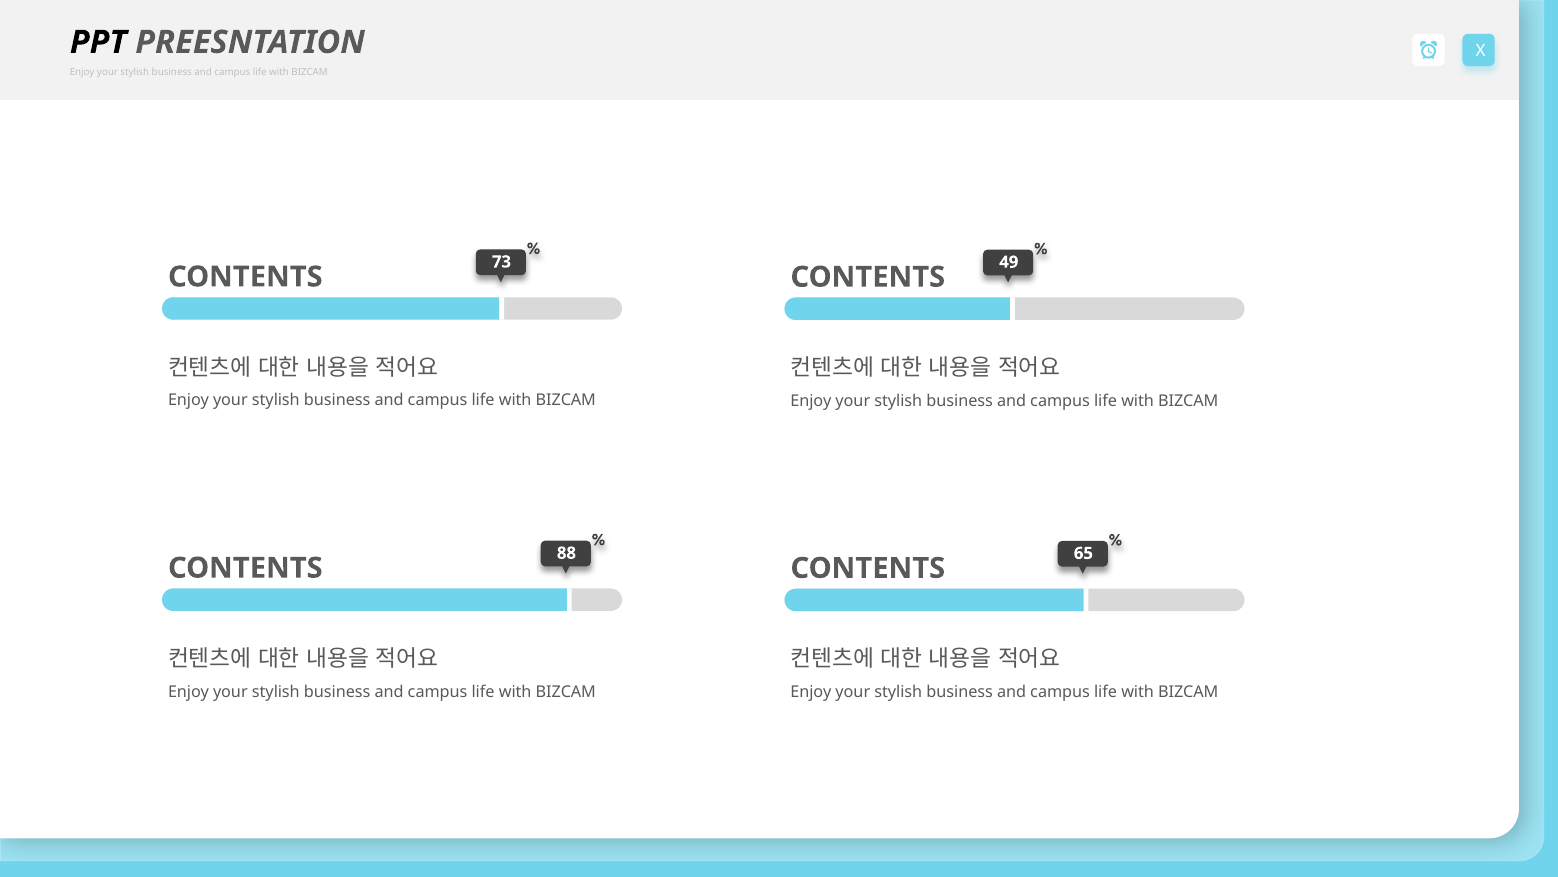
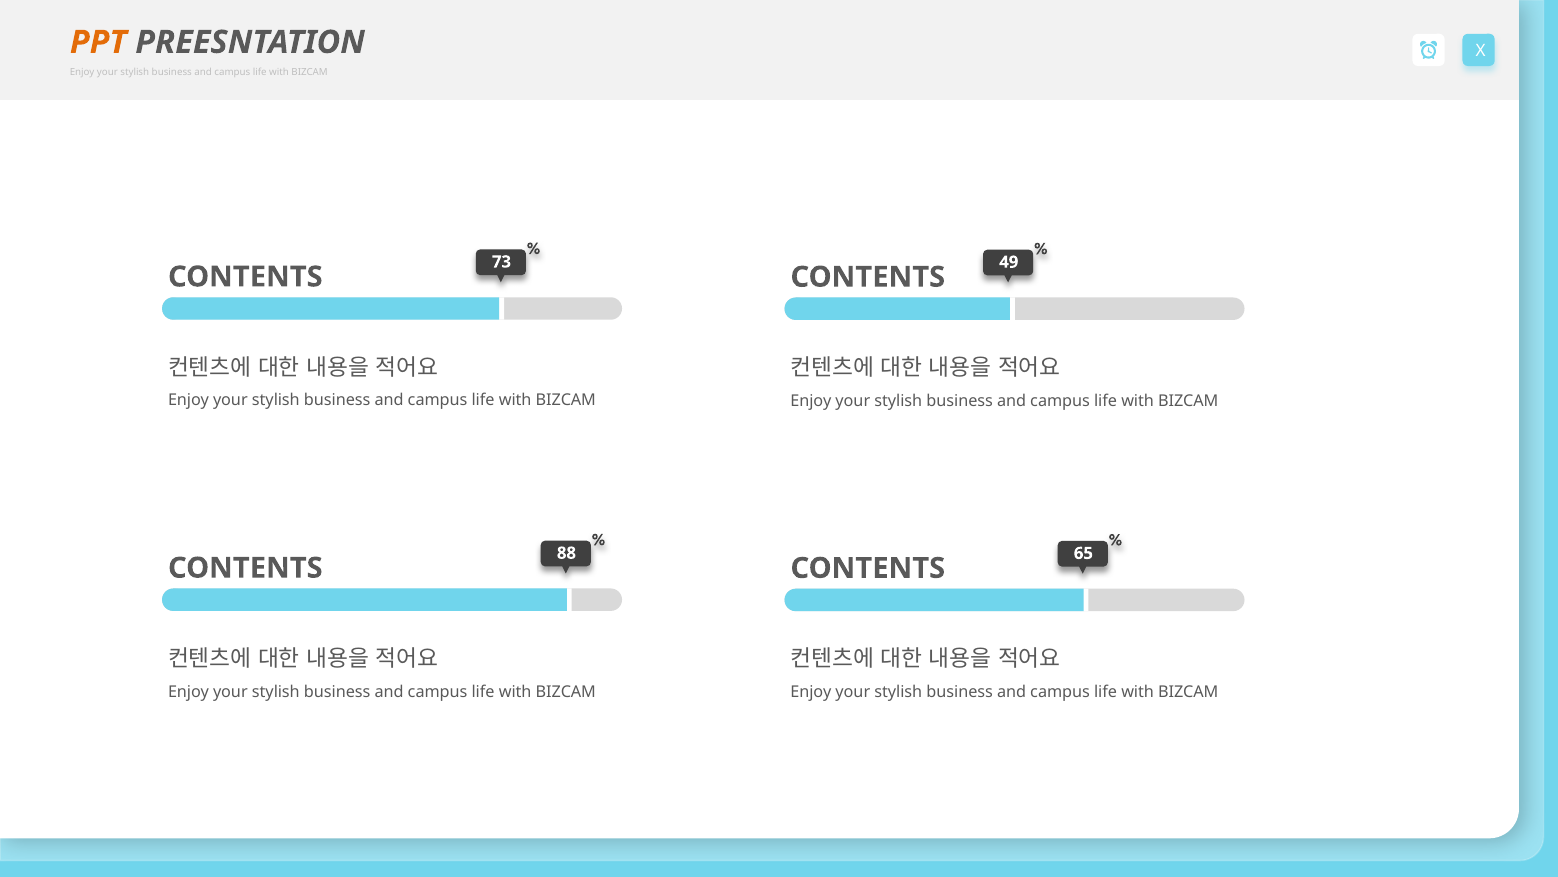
PPT colour: black -> orange
